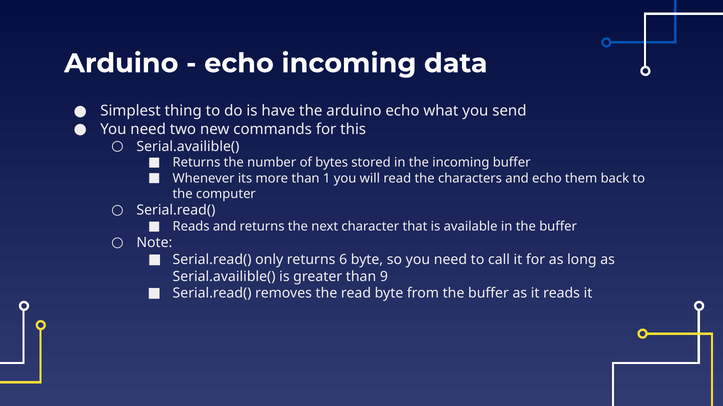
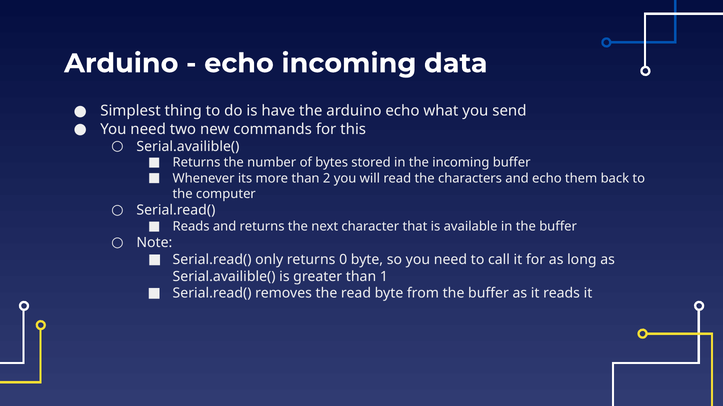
1: 1 -> 2
6: 6 -> 0
9: 9 -> 1
